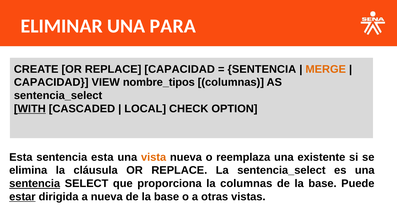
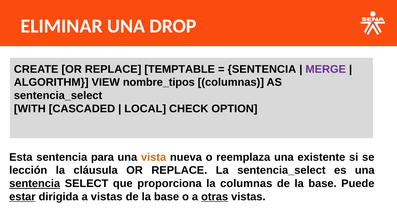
PARA: PARA -> DROP
REPLACE CAPACIDAD: CAPACIDAD -> TEMPTABLE
MERGE colour: orange -> purple
CAPACIDAD at (51, 82): CAPACIDAD -> ALGORITHM
WITH underline: present -> none
sentencia esta: esta -> para
elimina: elimina -> lección
a nueva: nueva -> vistas
otras underline: none -> present
